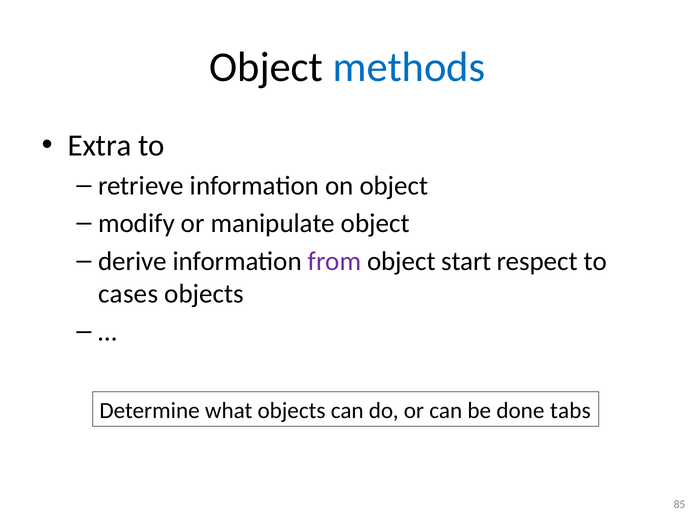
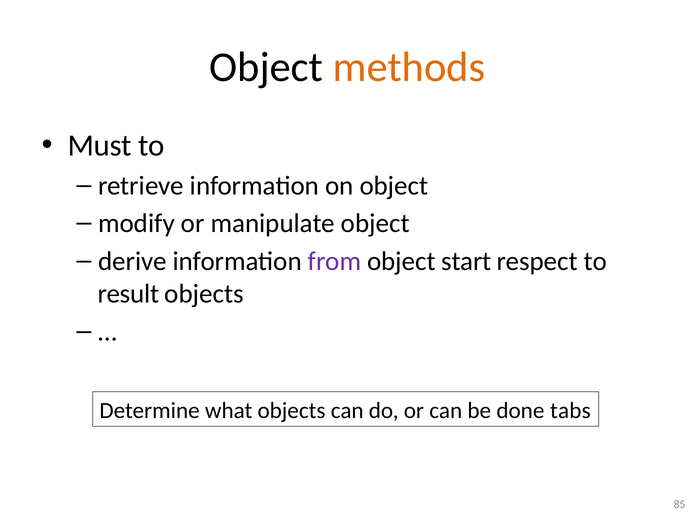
methods colour: blue -> orange
Extra: Extra -> Must
cases: cases -> result
